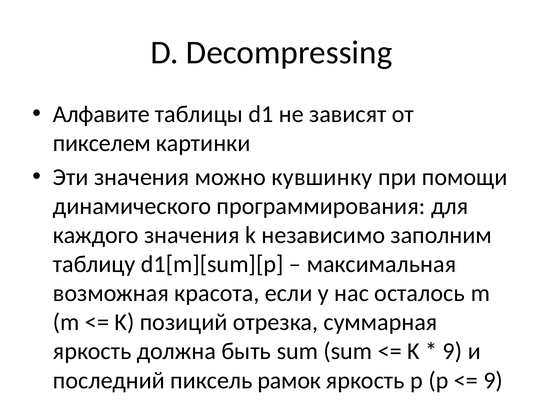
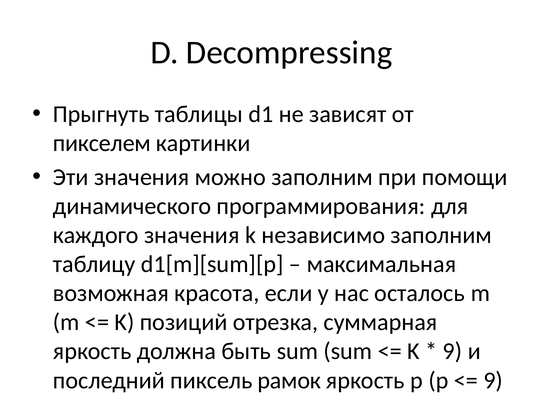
Алфавите: Алфавите -> Прыгнуть
можно кувшинку: кувшинку -> заполним
